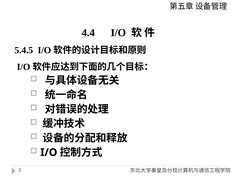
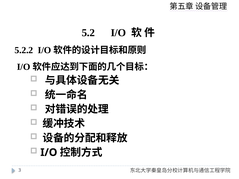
4.4: 4.4 -> 5.2
5.4.5: 5.4.5 -> 5.2.2
